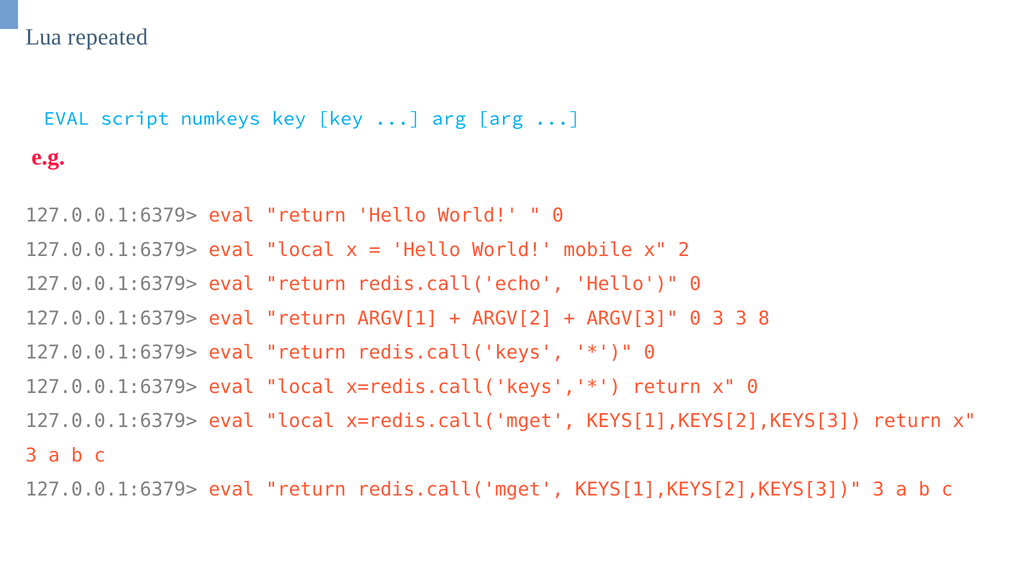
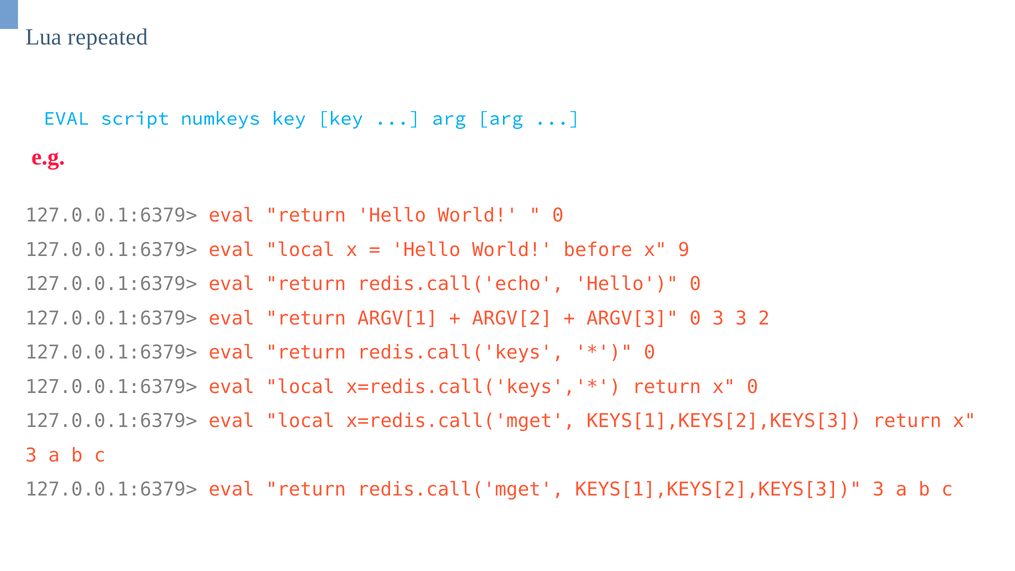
mobile: mobile -> before
2: 2 -> 9
8: 8 -> 2
